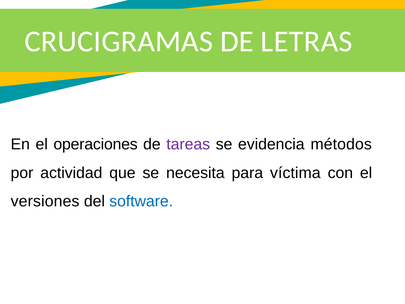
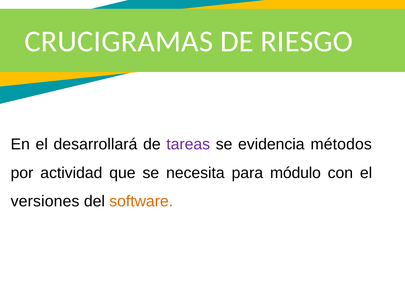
LETRAS: LETRAS -> RIESGO
operaciones: operaciones -> desarrollará
víctima: víctima -> módulo
software colour: blue -> orange
